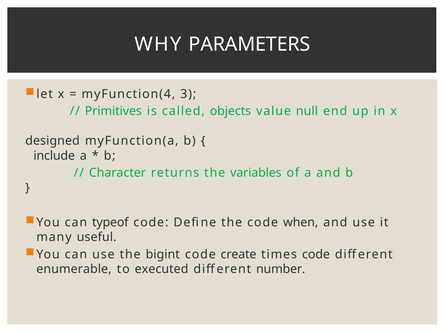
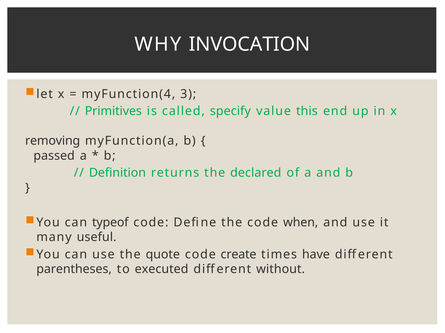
PARAMETERS: PARAMETERS -> INVOCATION
objects: objects -> specify
null: null -> this
designed: designed -> removing
include: include -> passed
Character: Character -> Definition
variables: variables -> declared
bigint: bigint -> quote
times code: code -> have
enumerable: enumerable -> parentheses
number: number -> without
